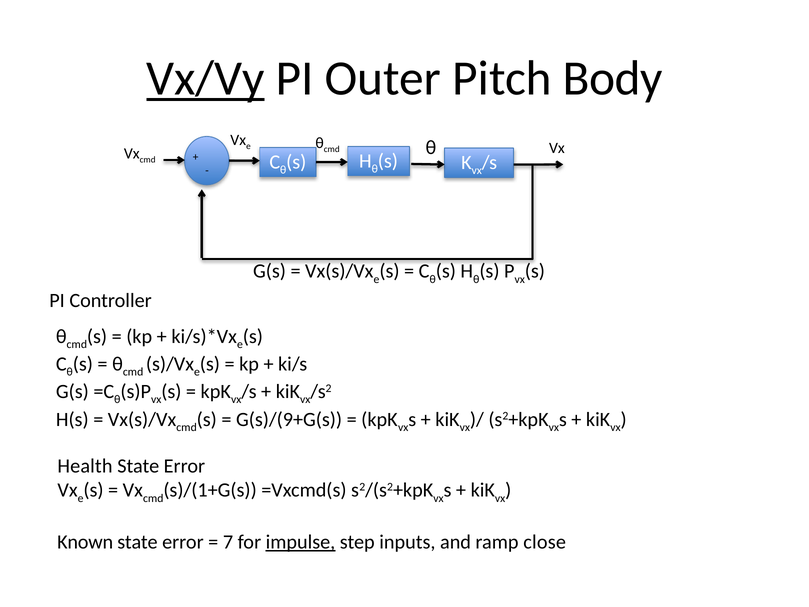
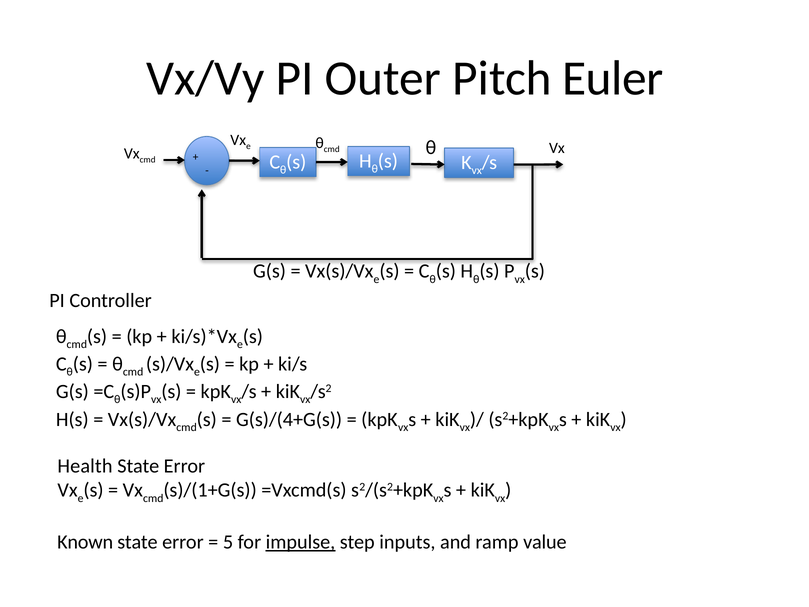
Vx/Vy underline: present -> none
Body: Body -> Euler
G(s)/(9+G(s: G(s)/(9+G(s -> G(s)/(4+G(s
7: 7 -> 5
close: close -> value
